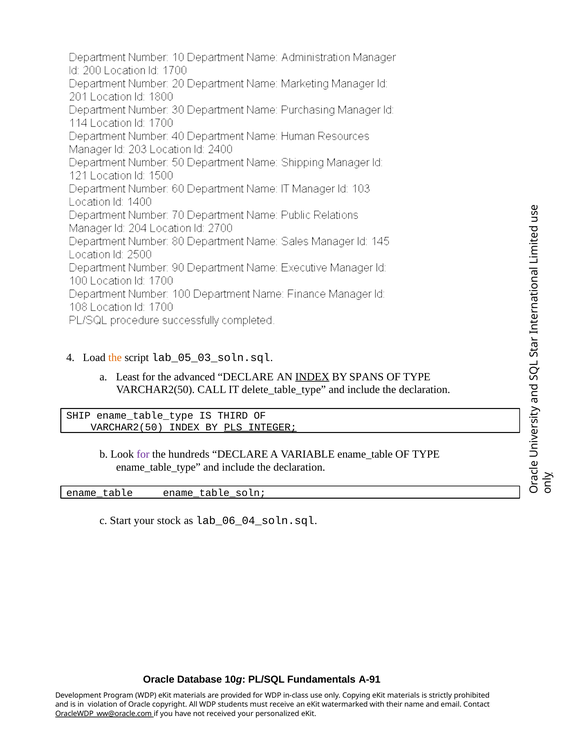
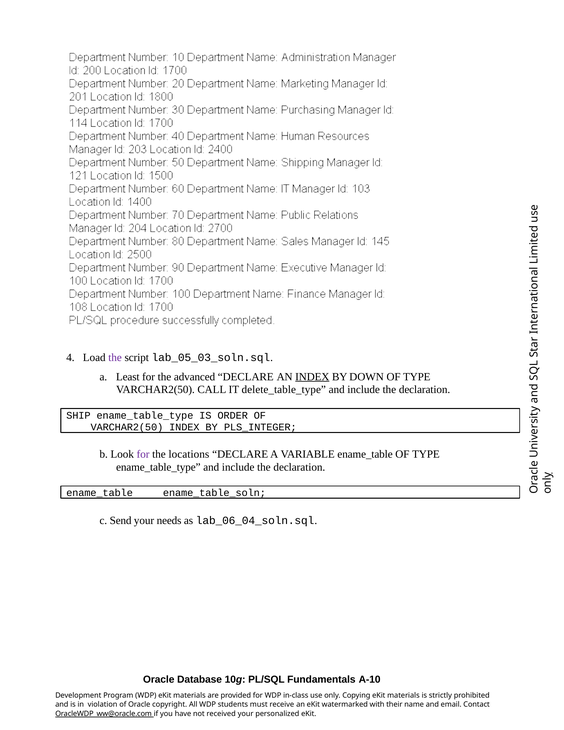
the at (115, 358) colour: orange -> purple
SPANS: SPANS -> DOWN
THIRD: THIRD -> ORDER
PLS_INTEGER underline: present -> none
hundreds: hundreds -> locations
Start: Start -> Send
stock: stock -> needs
A-91: A-91 -> A-10
